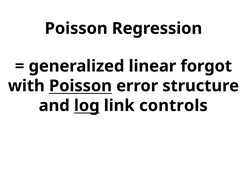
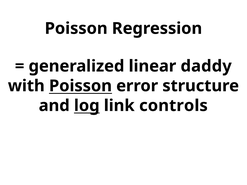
forgot: forgot -> daddy
